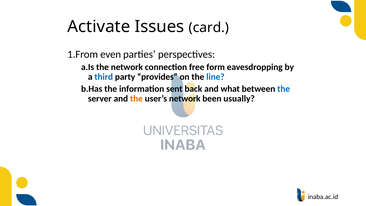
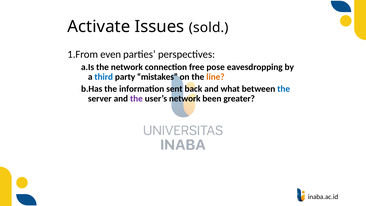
card: card -> sold
form: form -> pose
provides: provides -> mistakes
line colour: blue -> orange
the at (136, 99) colour: orange -> purple
usually: usually -> greater
